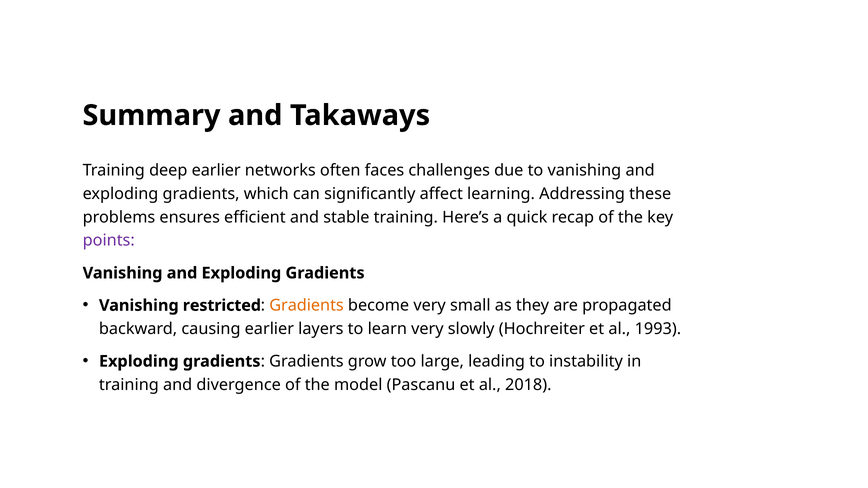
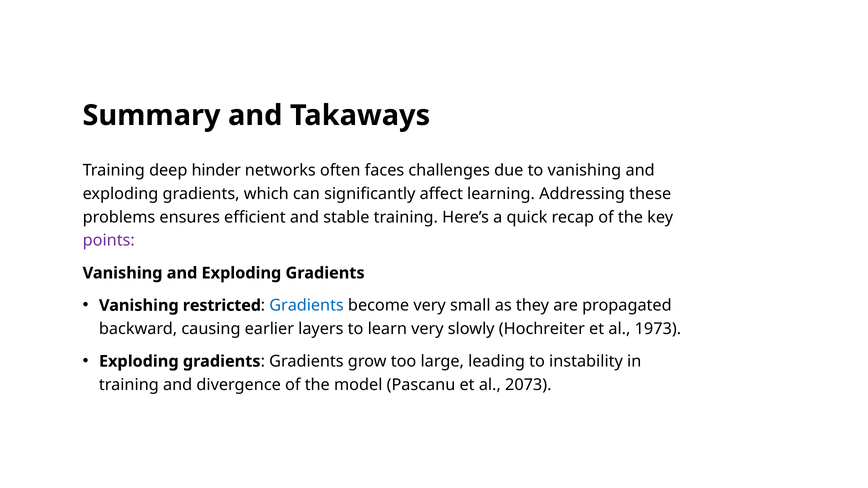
deep earlier: earlier -> hinder
Gradients at (307, 306) colour: orange -> blue
1993: 1993 -> 1973
2018: 2018 -> 2073
